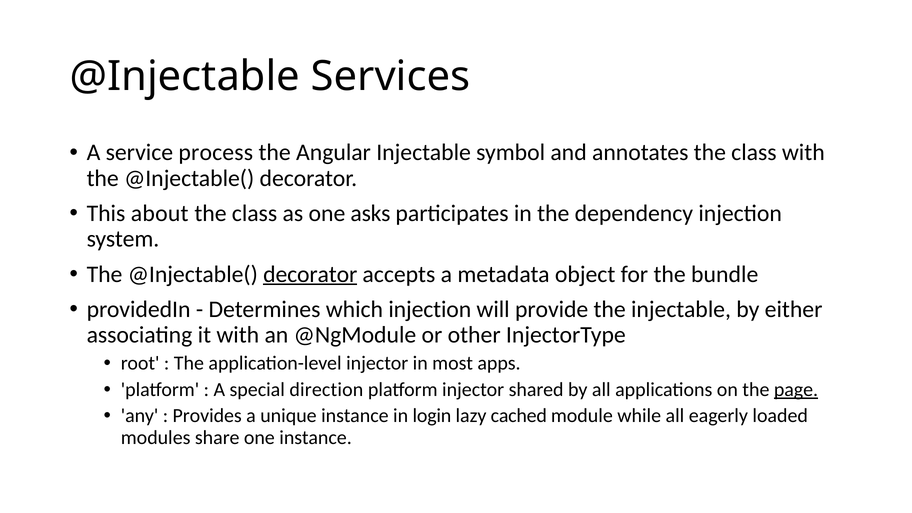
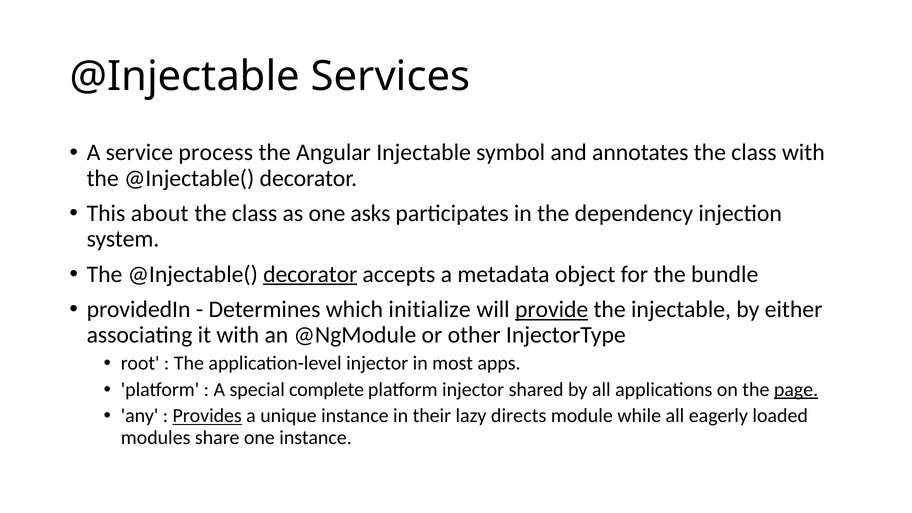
which injection: injection -> initialize
provide underline: none -> present
direction: direction -> complete
Provides underline: none -> present
login: login -> their
cached: cached -> directs
